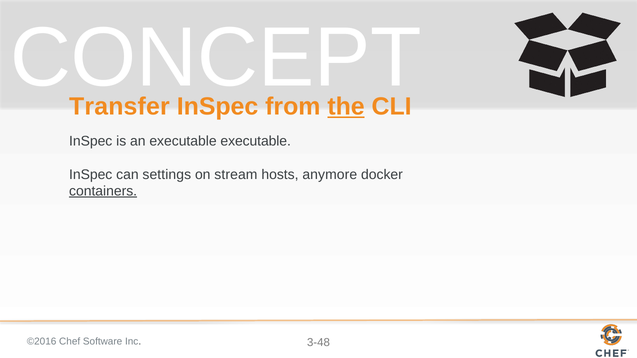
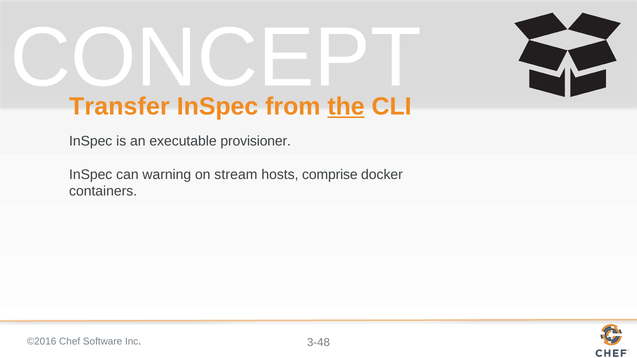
executable executable: executable -> provisioner
settings: settings -> warning
anymore: anymore -> comprise
containers underline: present -> none
